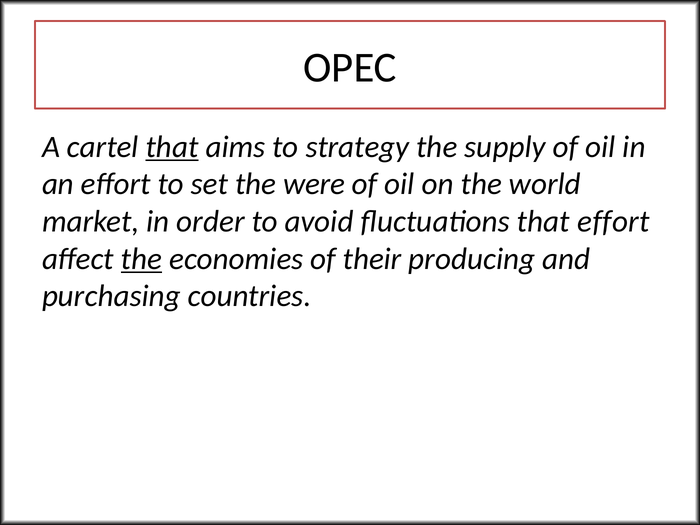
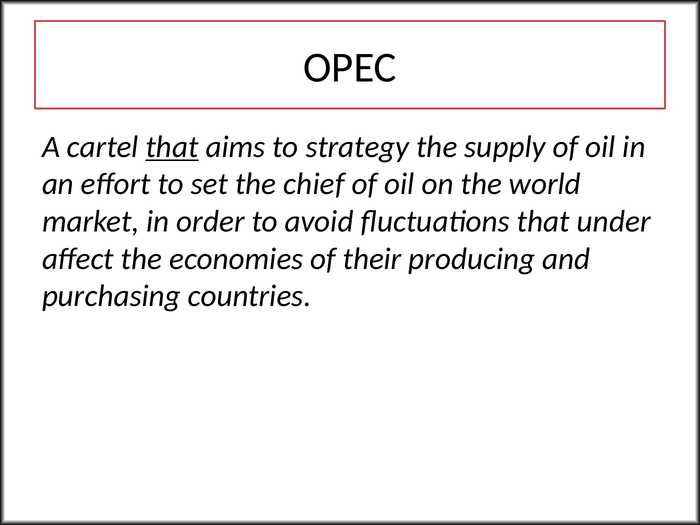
were: were -> chief
that effort: effort -> under
the at (142, 259) underline: present -> none
